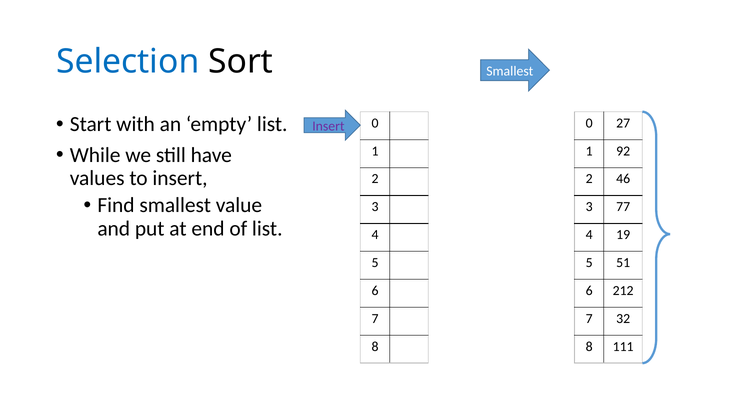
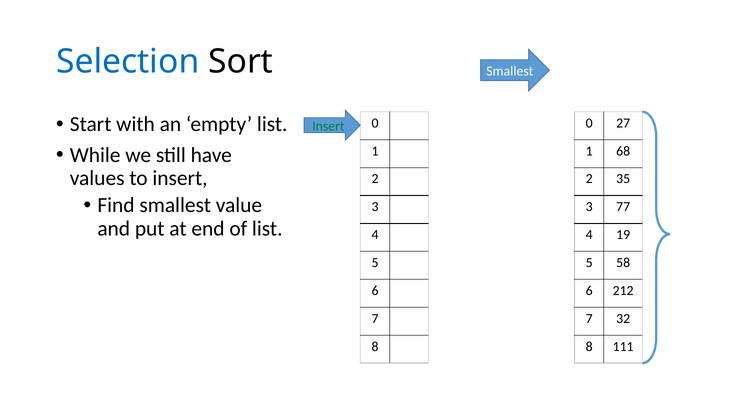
Insert at (328, 126) colour: purple -> green
92: 92 -> 68
46: 46 -> 35
51: 51 -> 58
